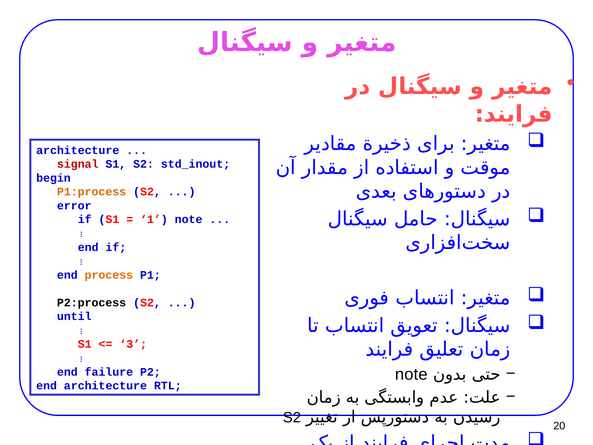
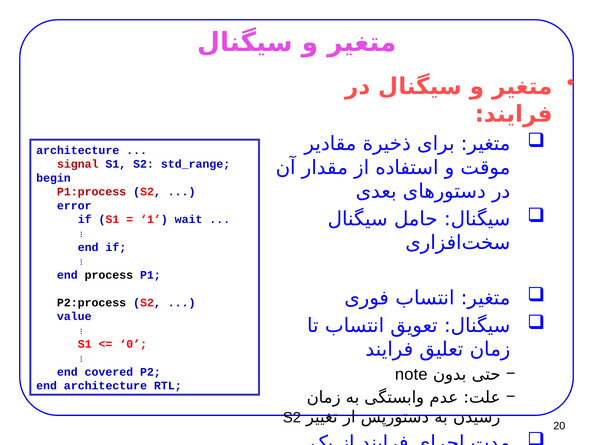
std_inout: std_inout -> std_range
P1:process colour: orange -> red
1 note: note -> wait
process colour: orange -> black
until: until -> value
3: 3 -> 0
failure: failure -> covered
